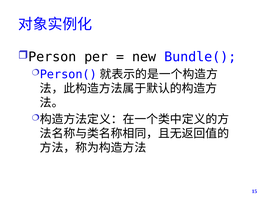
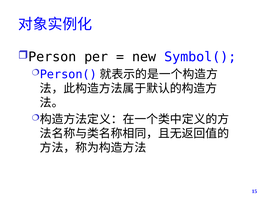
Bundle(: Bundle( -> Symbol(
